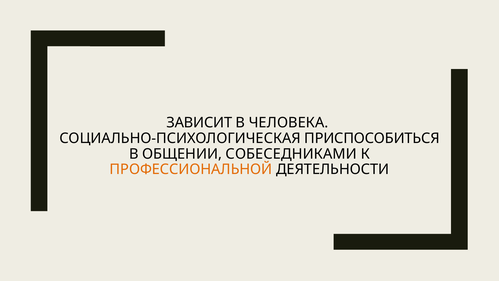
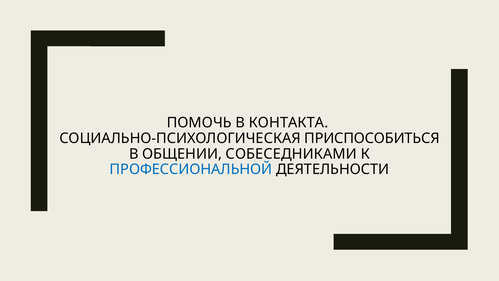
ЗАВИСИТ: ЗАВИСИТ -> ПОМОЧЬ
ЧЕЛОВЕКА: ЧЕЛОВЕКА -> КОНТАКТА
ПРОФЕССИОНАЛЬНОЙ colour: orange -> blue
